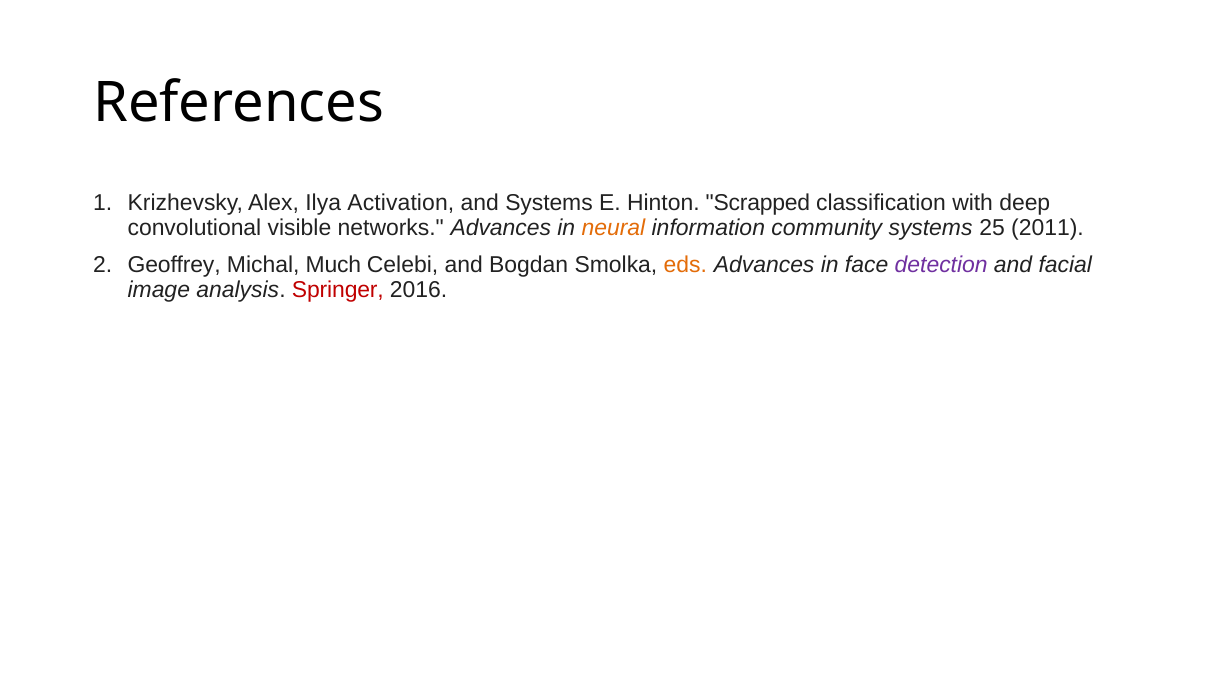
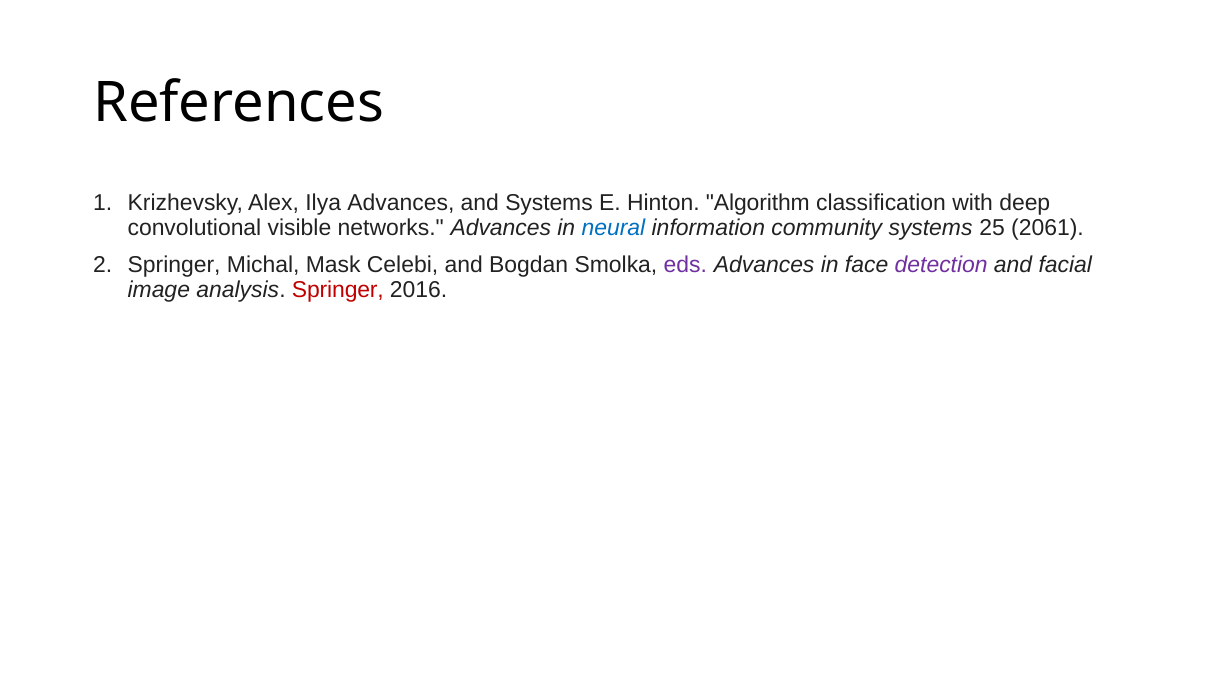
Ilya Activation: Activation -> Advances
Scrapped: Scrapped -> Algorithm
neural colour: orange -> blue
2011: 2011 -> 2061
Geoffrey at (174, 265): Geoffrey -> Springer
Much: Much -> Mask
eds colour: orange -> purple
